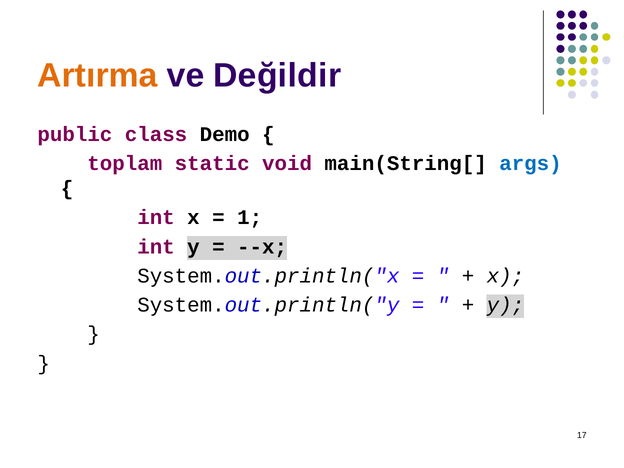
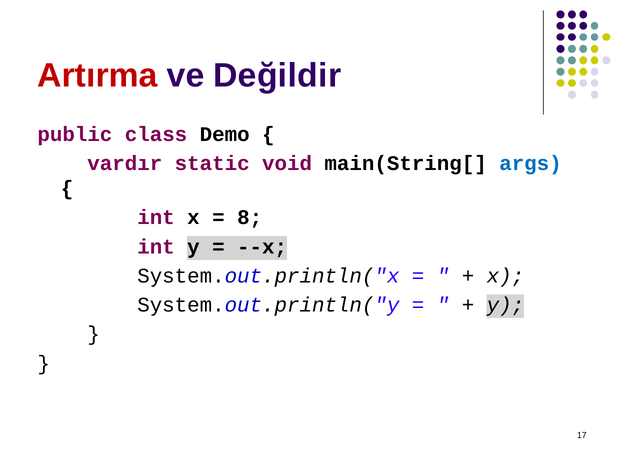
Artırma colour: orange -> red
toplam: toplam -> vardır
1: 1 -> 8
